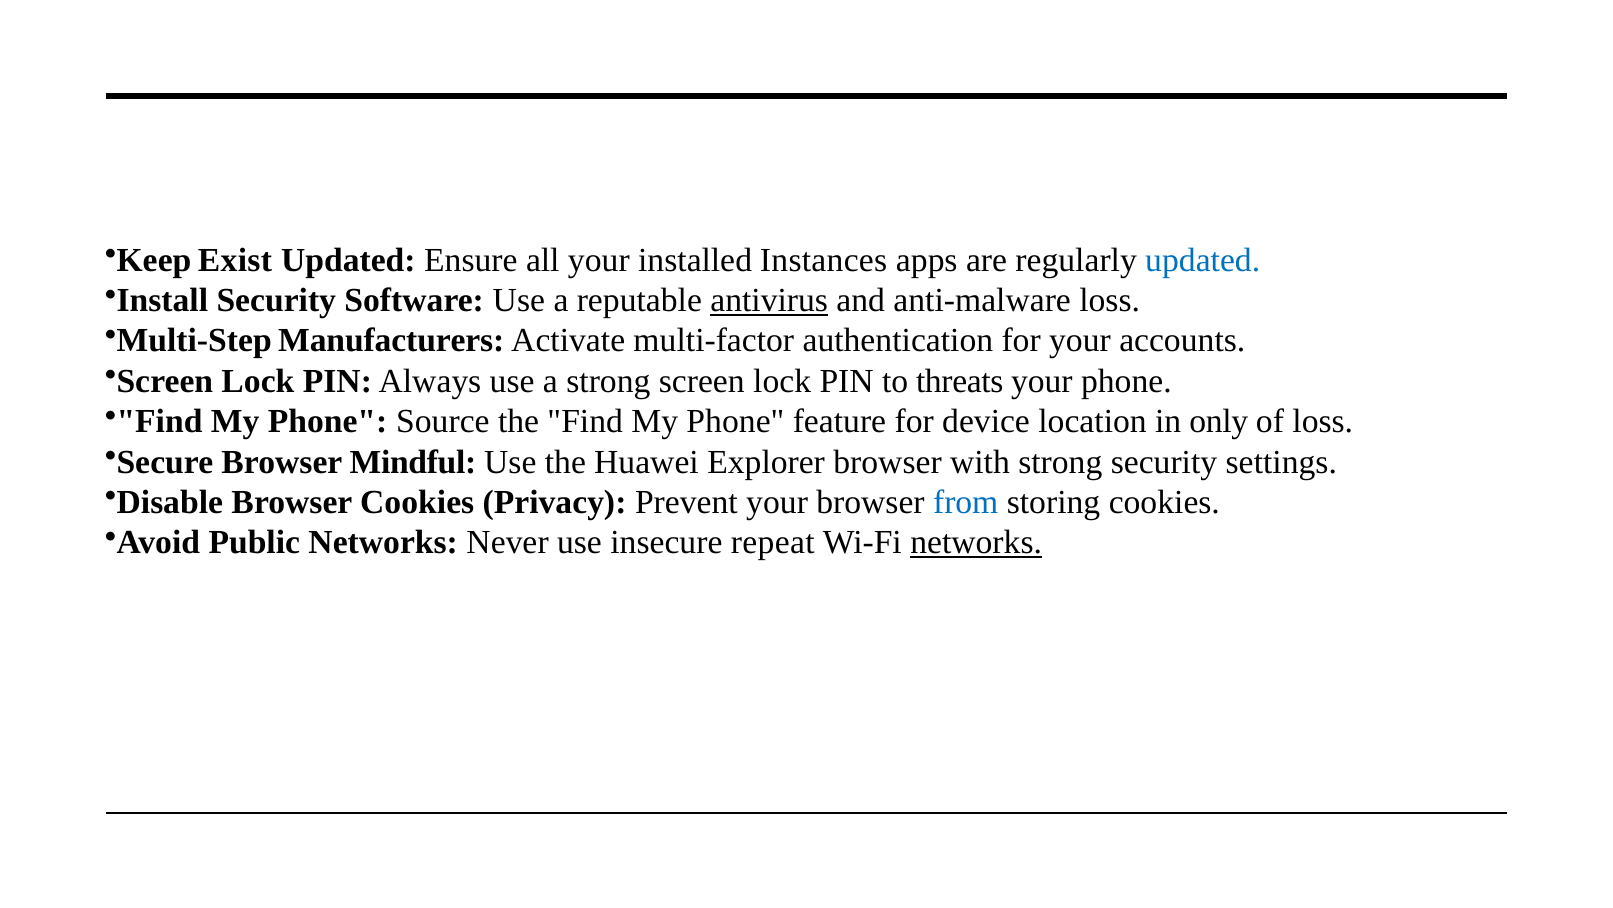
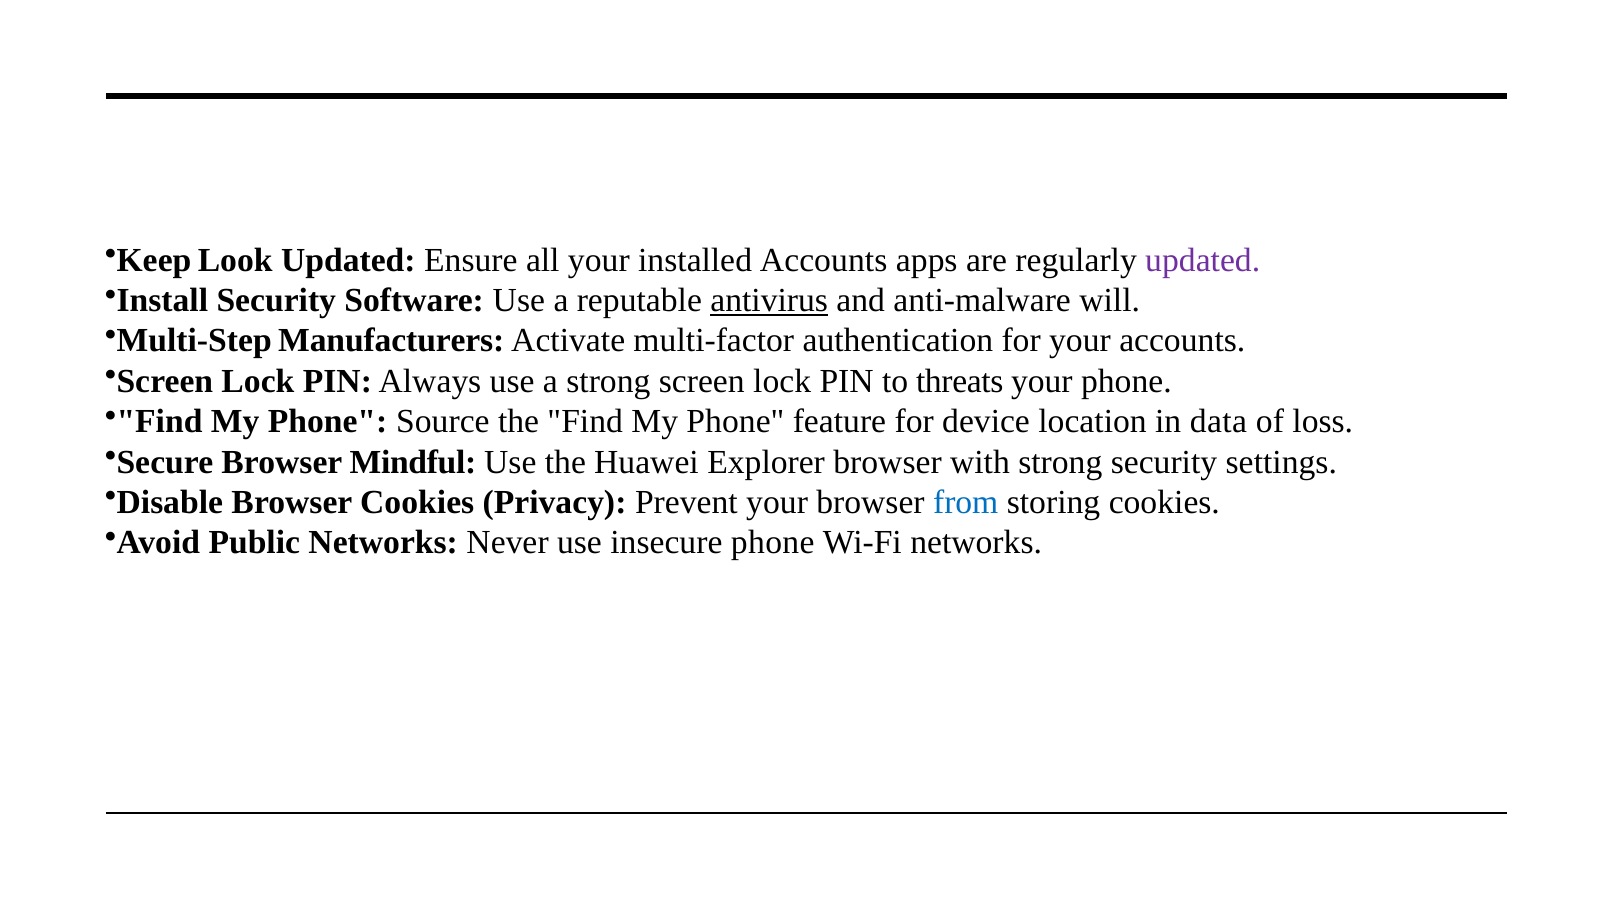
Exist: Exist -> Look
installed Instances: Instances -> Accounts
updated at (1203, 260) colour: blue -> purple
anti-malware loss: loss -> will
only: only -> data
insecure repeat: repeat -> phone
networks at (976, 542) underline: present -> none
